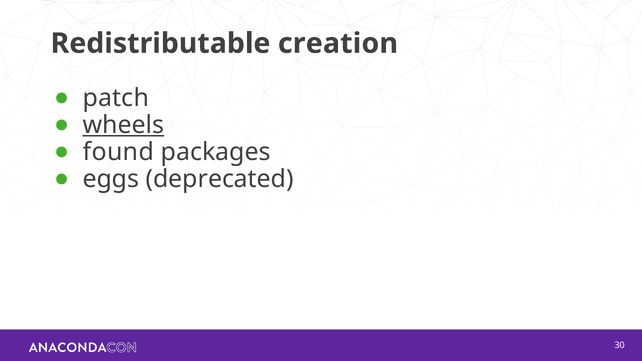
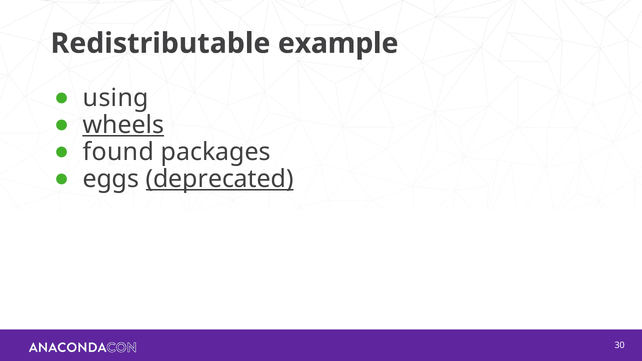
creation: creation -> example
patch: patch -> using
deprecated underline: none -> present
